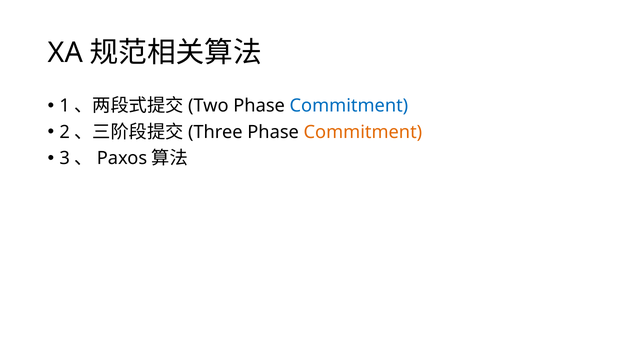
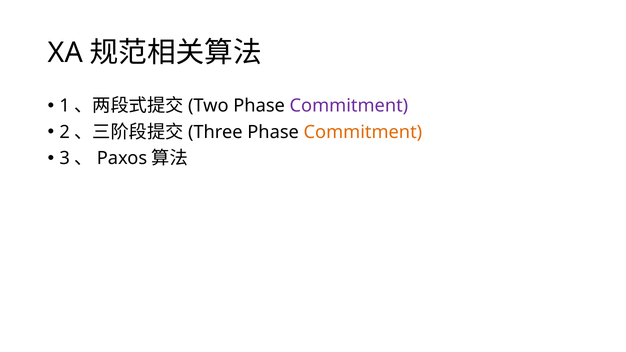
Commitment at (349, 106) colour: blue -> purple
